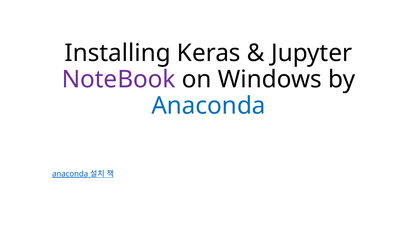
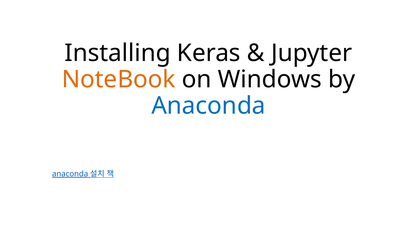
NoteBook colour: purple -> orange
